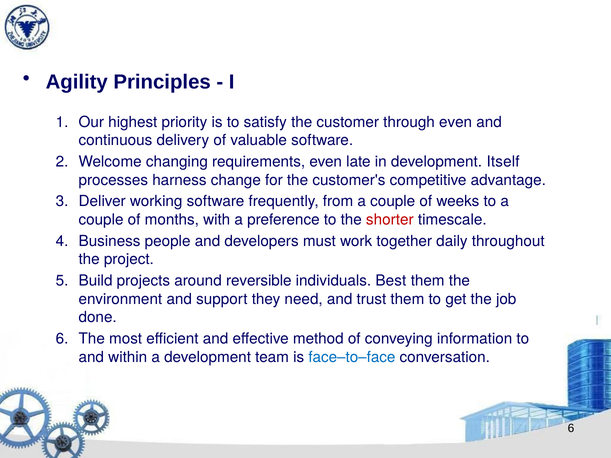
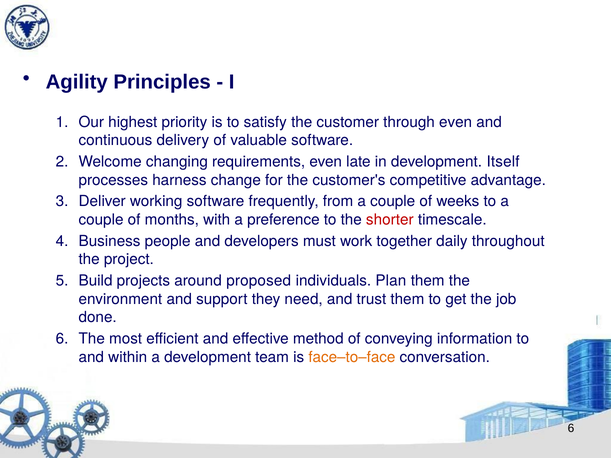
reversible: reversible -> proposed
Best: Best -> Plan
face–to–face colour: blue -> orange
